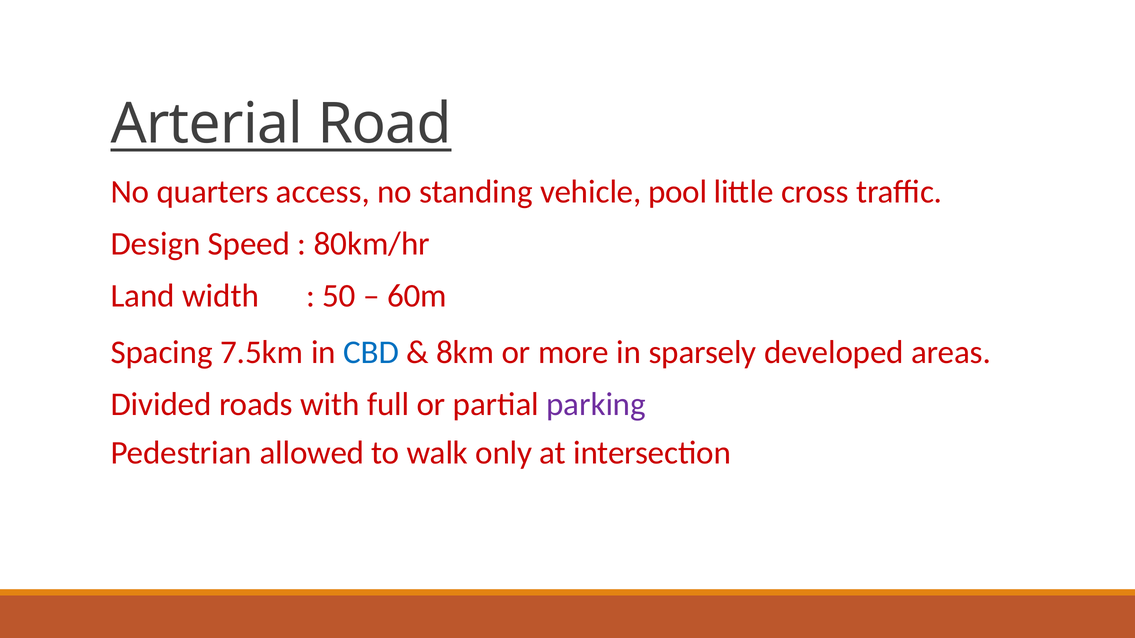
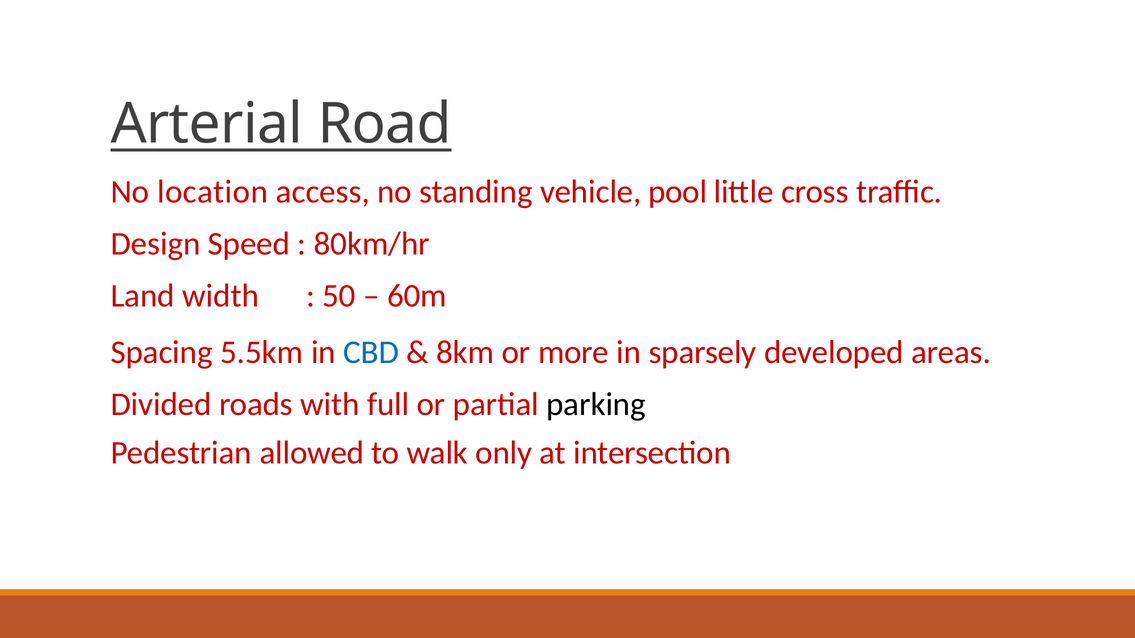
quarters: quarters -> location
7.5km: 7.5km -> 5.5km
parking colour: purple -> black
